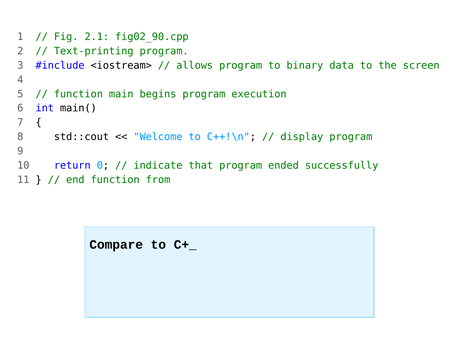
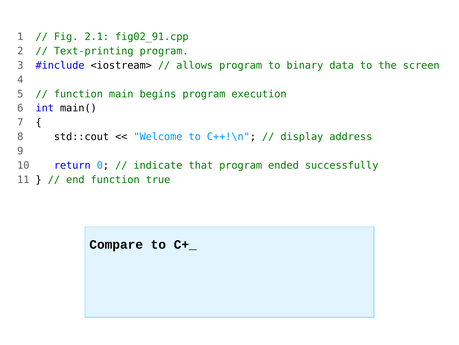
fig02_90.cpp: fig02_90.cpp -> fig02_91.cpp
display program: program -> address
from: from -> true
